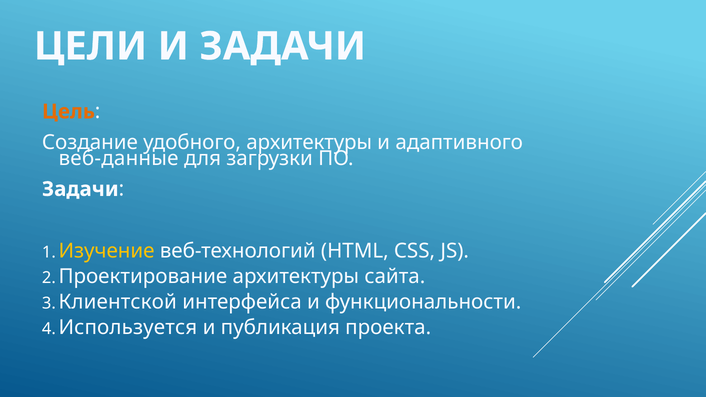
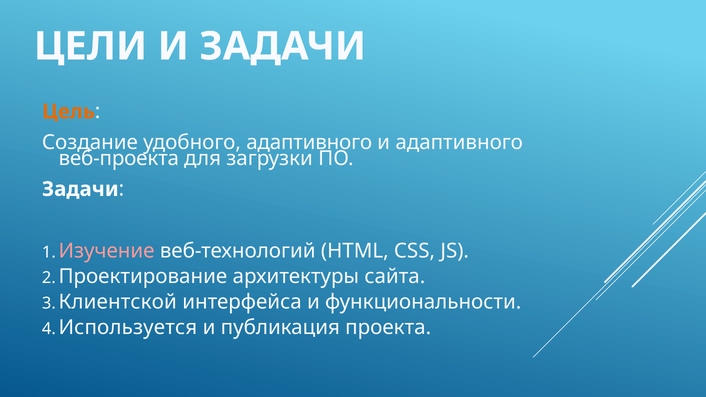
удобного архитектуры: архитектуры -> адаптивного
веб-данные: веб-данные -> веб-проекта
Изучение colour: yellow -> pink
